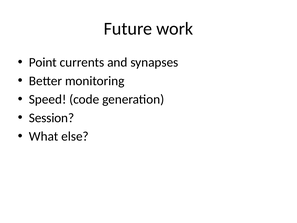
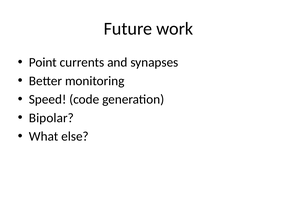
Session: Session -> Bipolar
